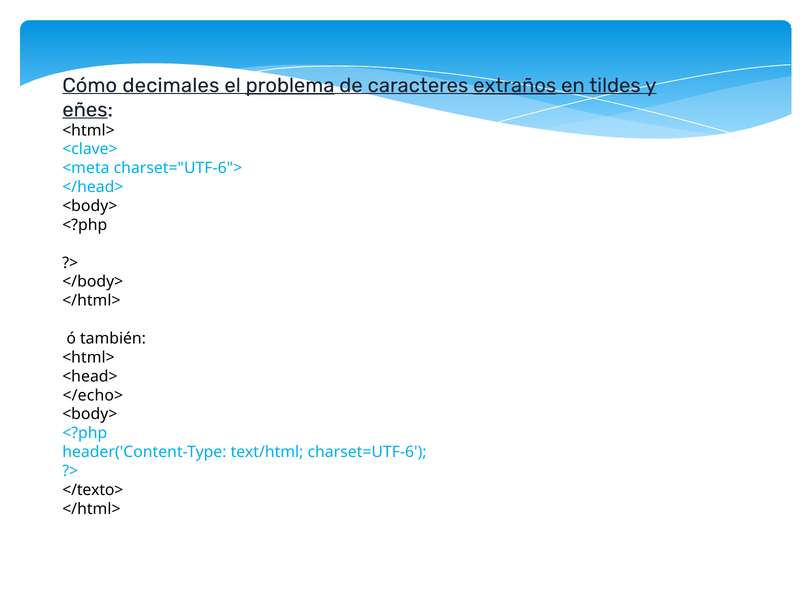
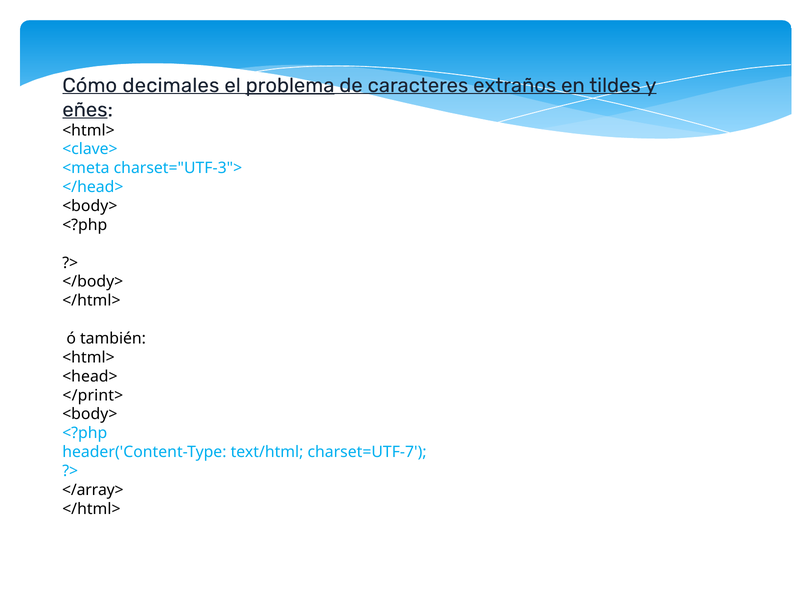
extraños underline: present -> none
charset="UTF-6">: charset="UTF-6"> -> charset="UTF-3">
</echo>: </echo> -> </print>
charset=UTF-6: charset=UTF-6 -> charset=UTF-7
</texto>: </texto> -> </array>
